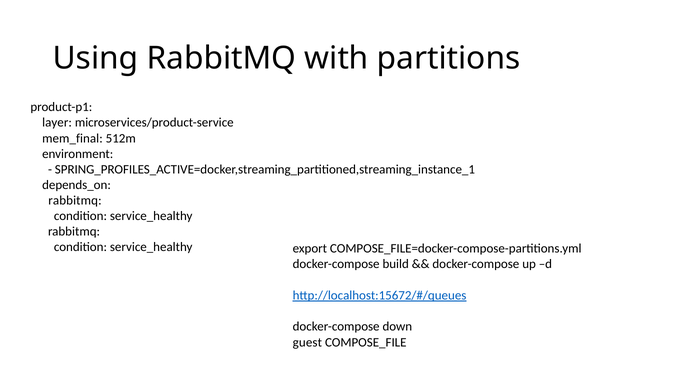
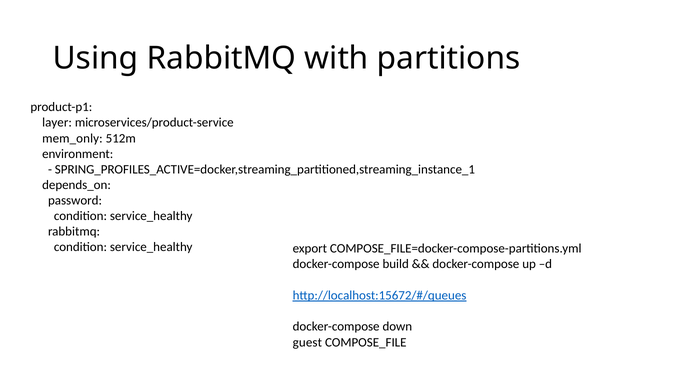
mem_final: mem_final -> mem_only
rabbitmq at (75, 201): rabbitmq -> password
